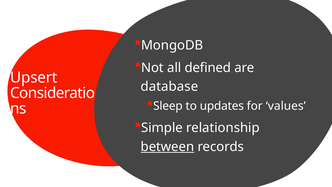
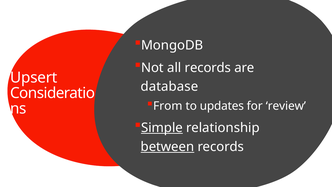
all defined: defined -> records
Sleep: Sleep -> From
values: values -> review
Simple underline: none -> present
